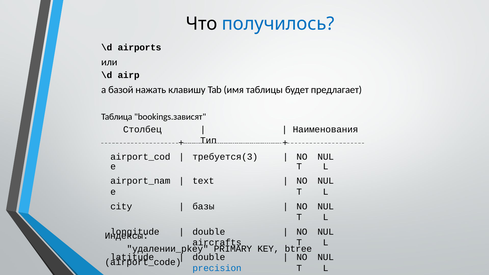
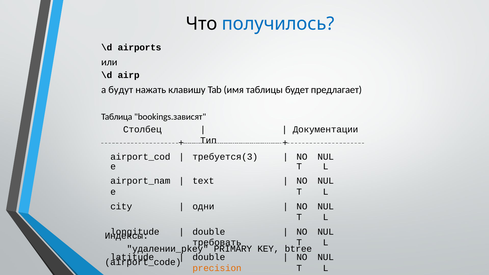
базой: базой -> будут
Наименования: Наименования -> Документации
базы: базы -> одни
aircrafts: aircrafts -> требовать
precision colour: blue -> orange
